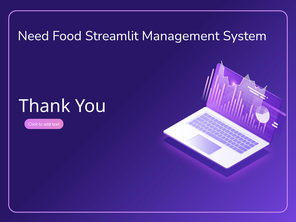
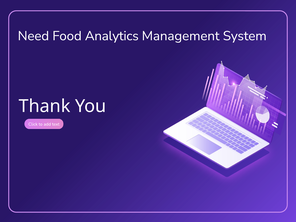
Streamlit: Streamlit -> Analytics
